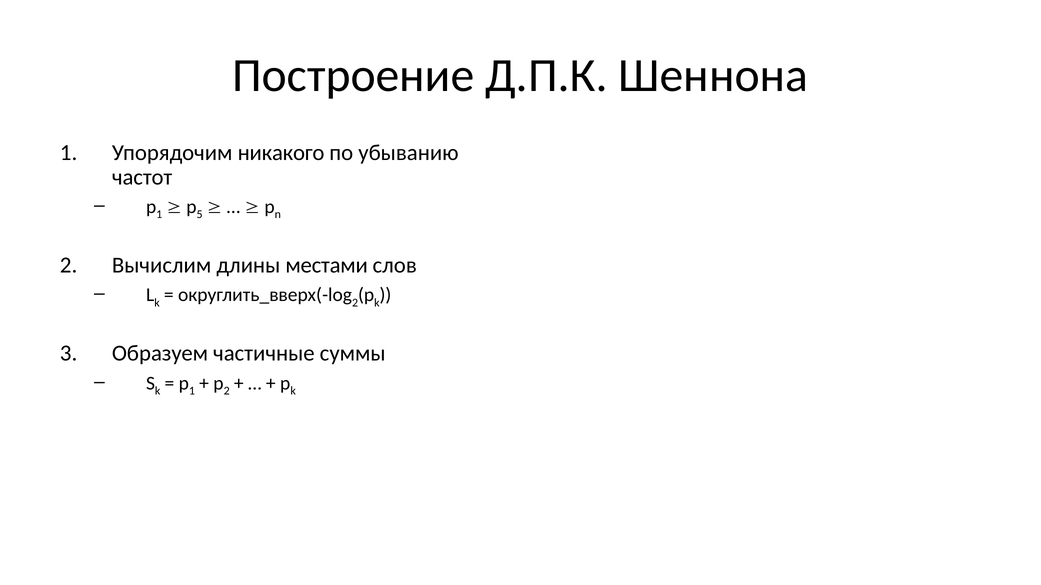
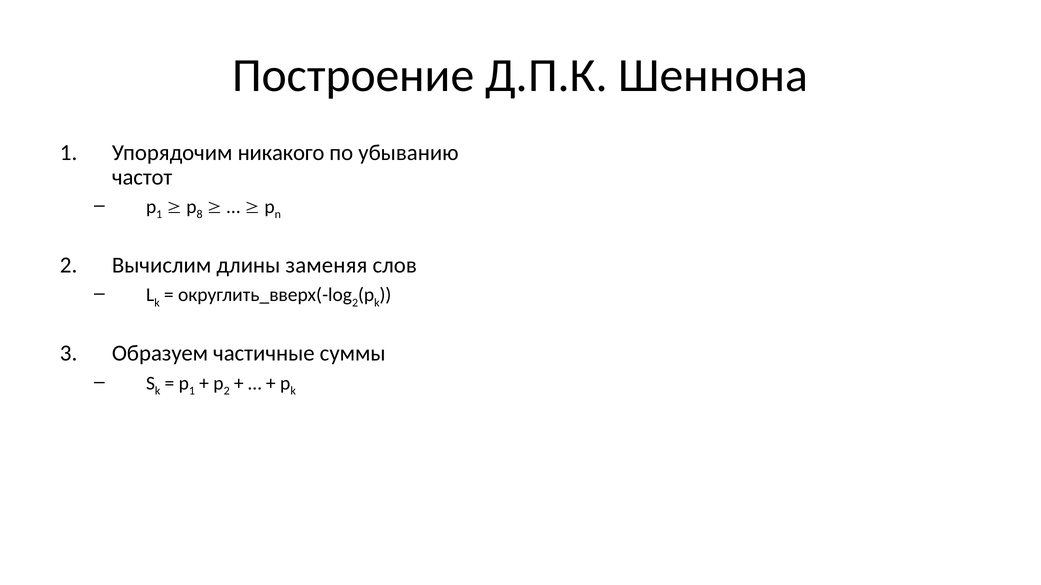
5: 5 -> 8
местами: местами -> заменяя
